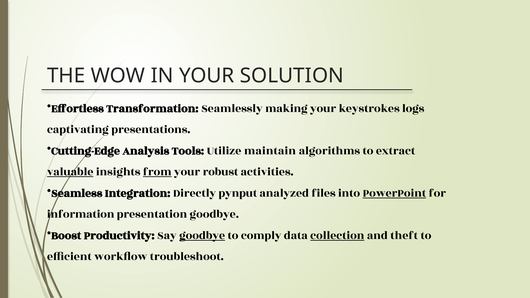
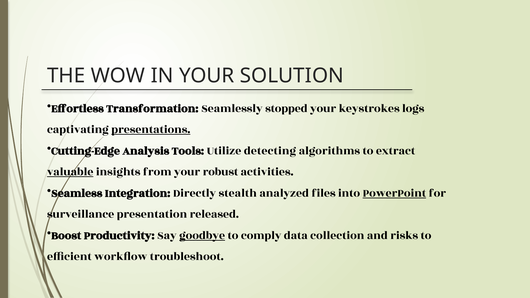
making: making -> stopped
presentations underline: none -> present
maintain: maintain -> detecting
from underline: present -> none
pynput: pynput -> stealth
information: information -> surveillance
presentation goodbye: goodbye -> released
collection underline: present -> none
theft: theft -> risks
